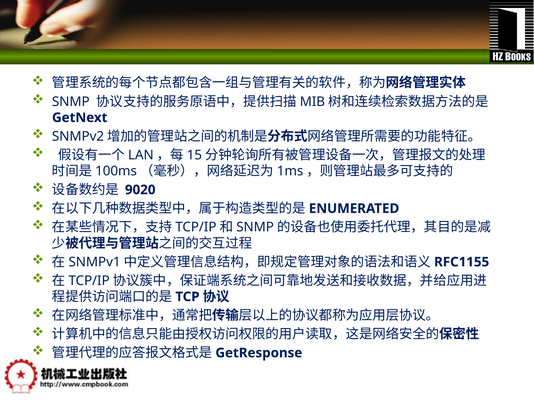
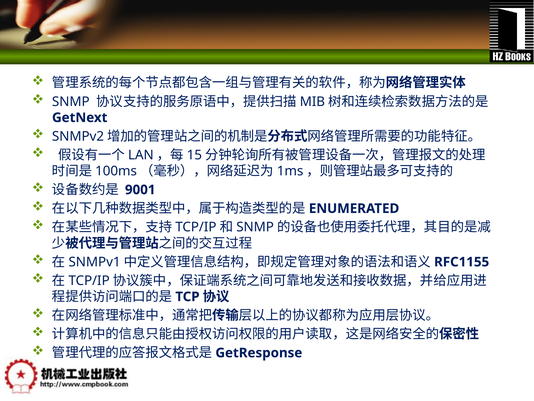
9020: 9020 -> 9001
